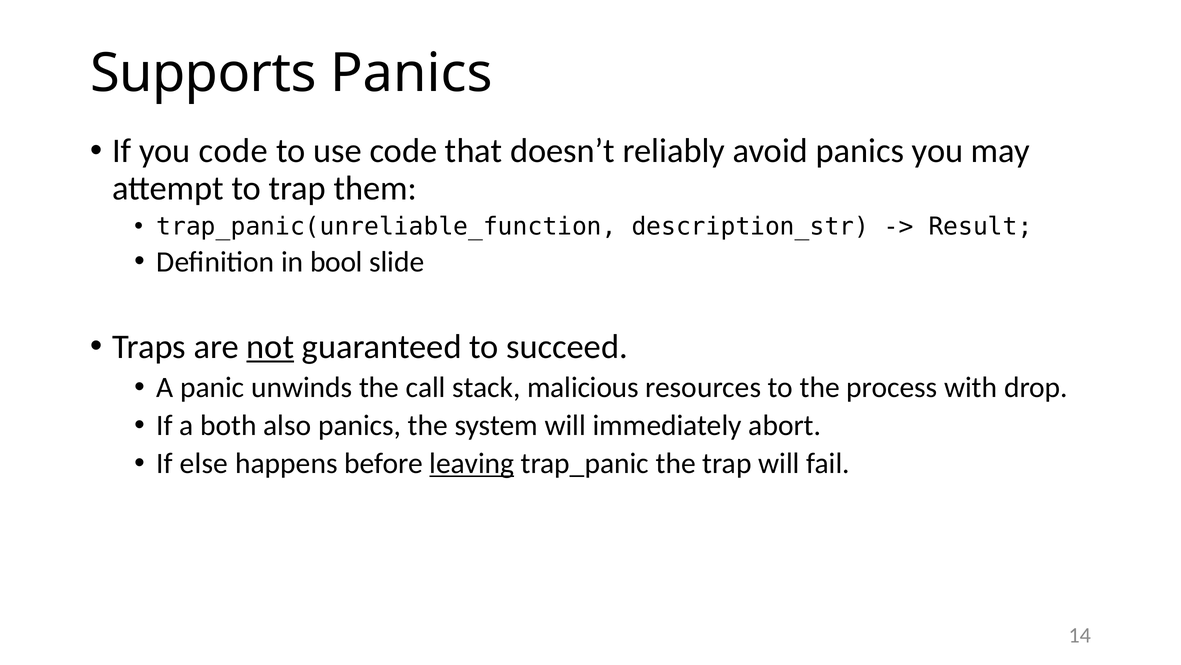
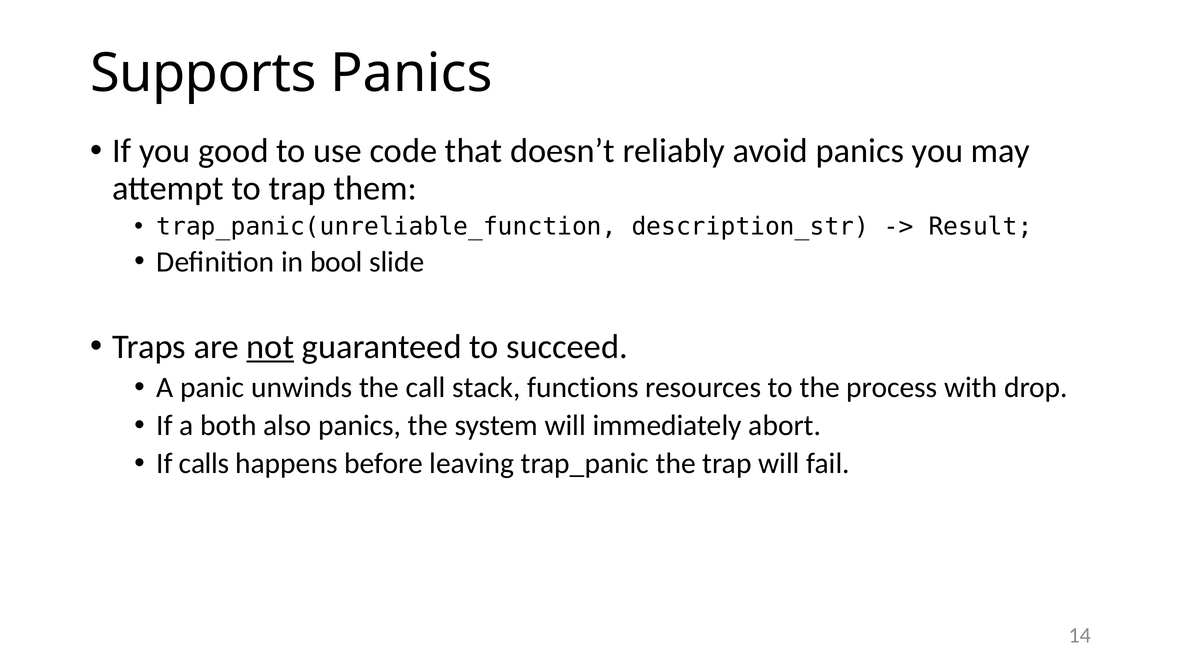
you code: code -> good
malicious: malicious -> functions
else: else -> calls
leaving underline: present -> none
